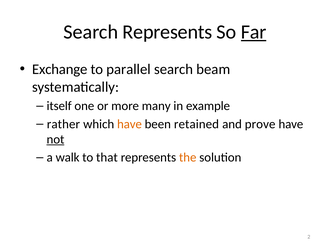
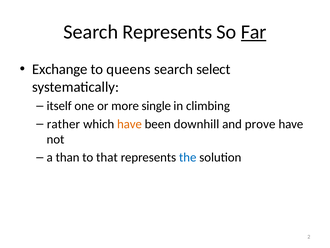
parallel: parallel -> queens
beam: beam -> select
many: many -> single
example: example -> climbing
retained: retained -> downhill
not underline: present -> none
walk: walk -> than
the colour: orange -> blue
